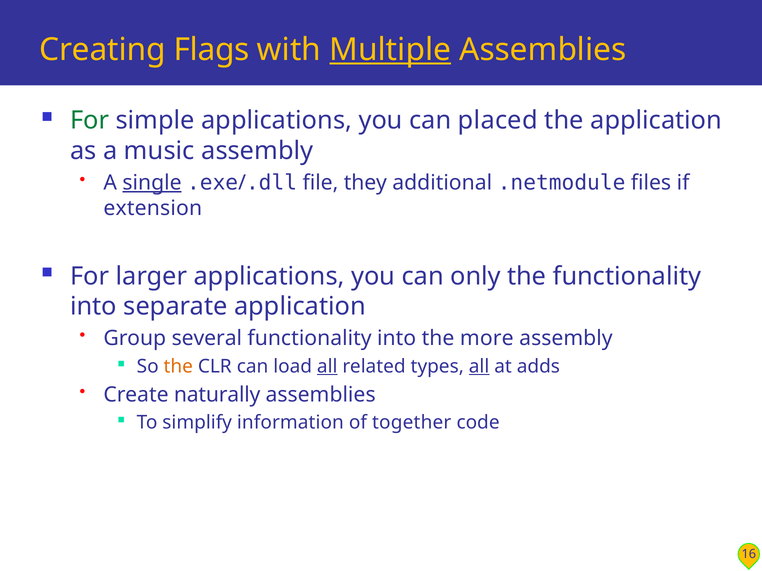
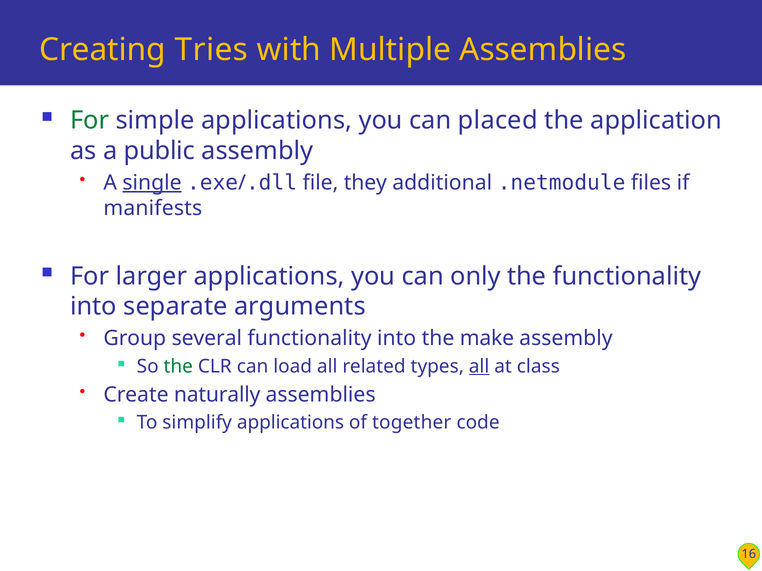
Flags: Flags -> Tries
Multiple underline: present -> none
music: music -> public
extension: extension -> manifests
separate application: application -> arguments
more: more -> make
the at (178, 367) colour: orange -> green
all at (327, 367) underline: present -> none
adds: adds -> class
simplify information: information -> applications
